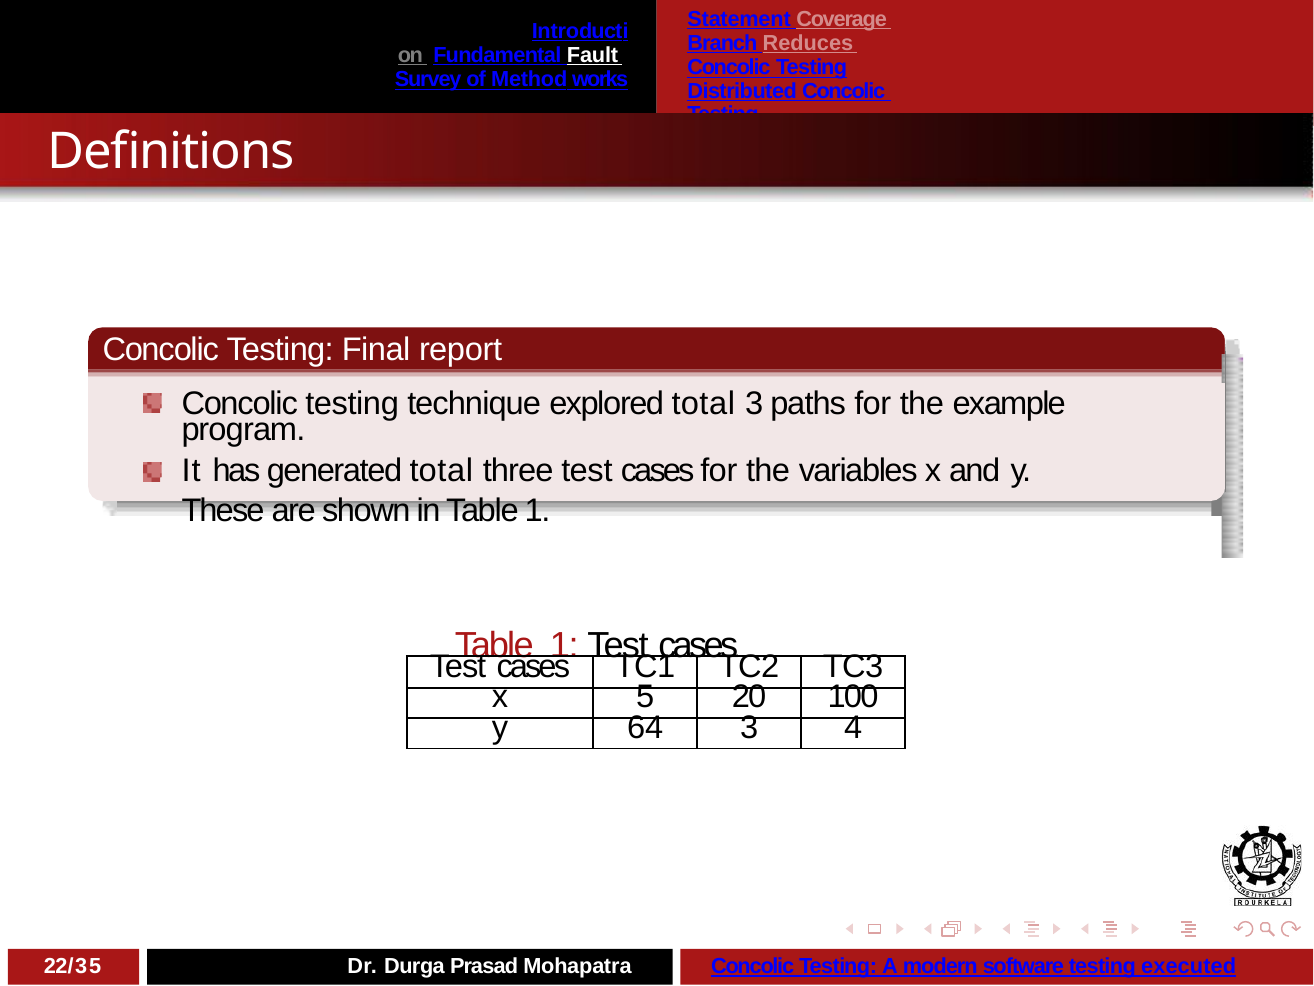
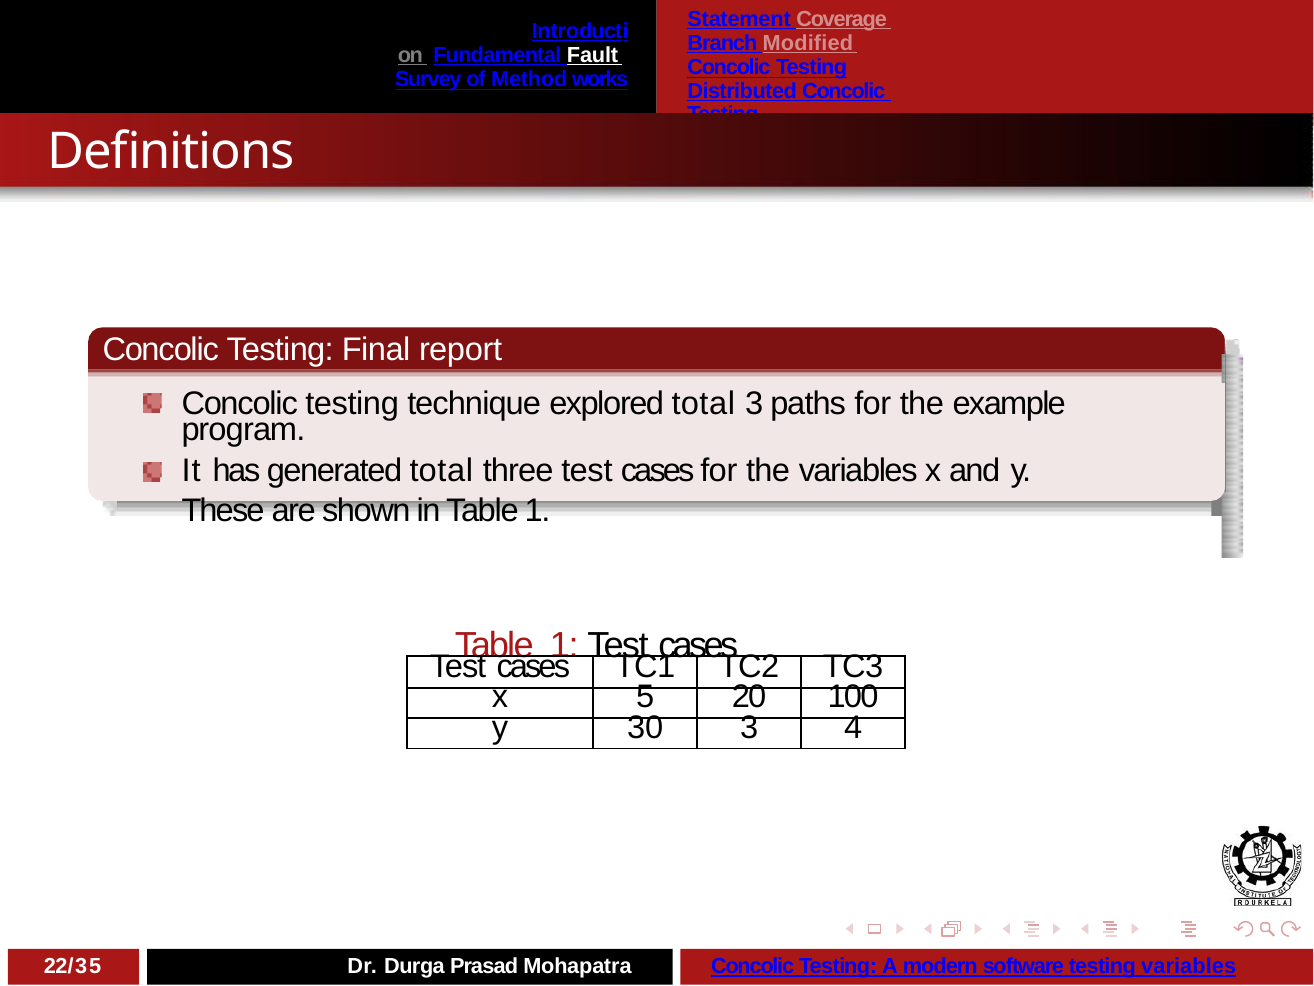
Reduces: Reduces -> Modified
64: 64 -> 30
testing executed: executed -> variables
